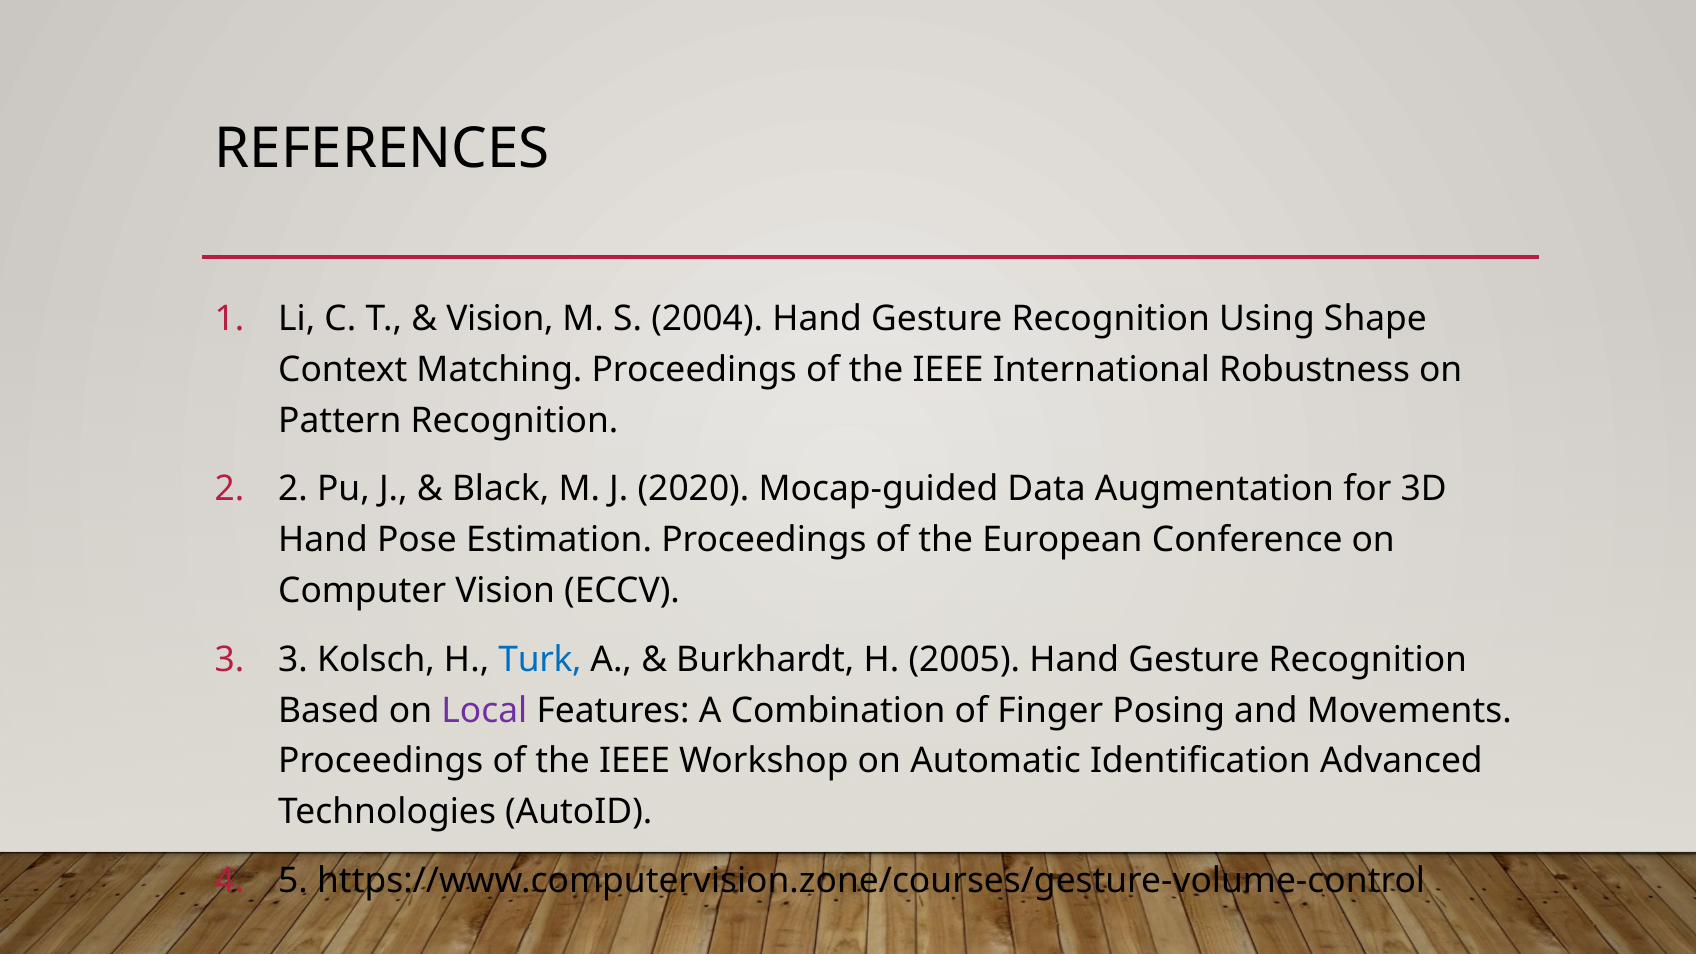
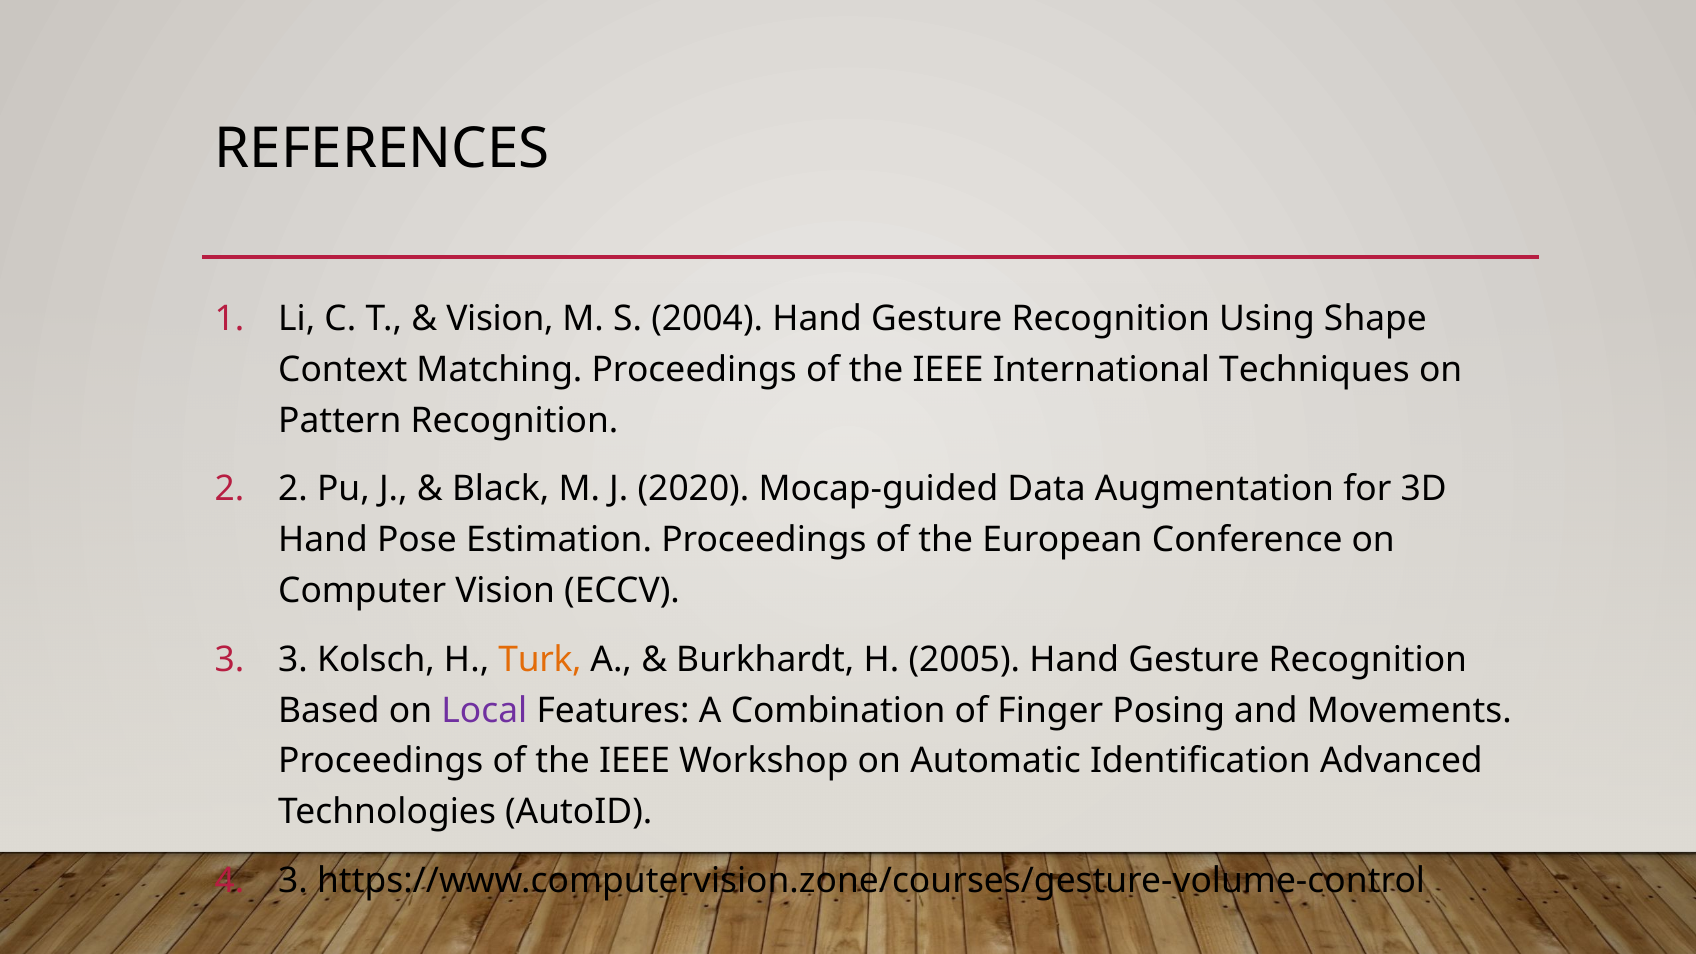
Robustness: Robustness -> Techniques
Turk colour: blue -> orange
4 5: 5 -> 3
